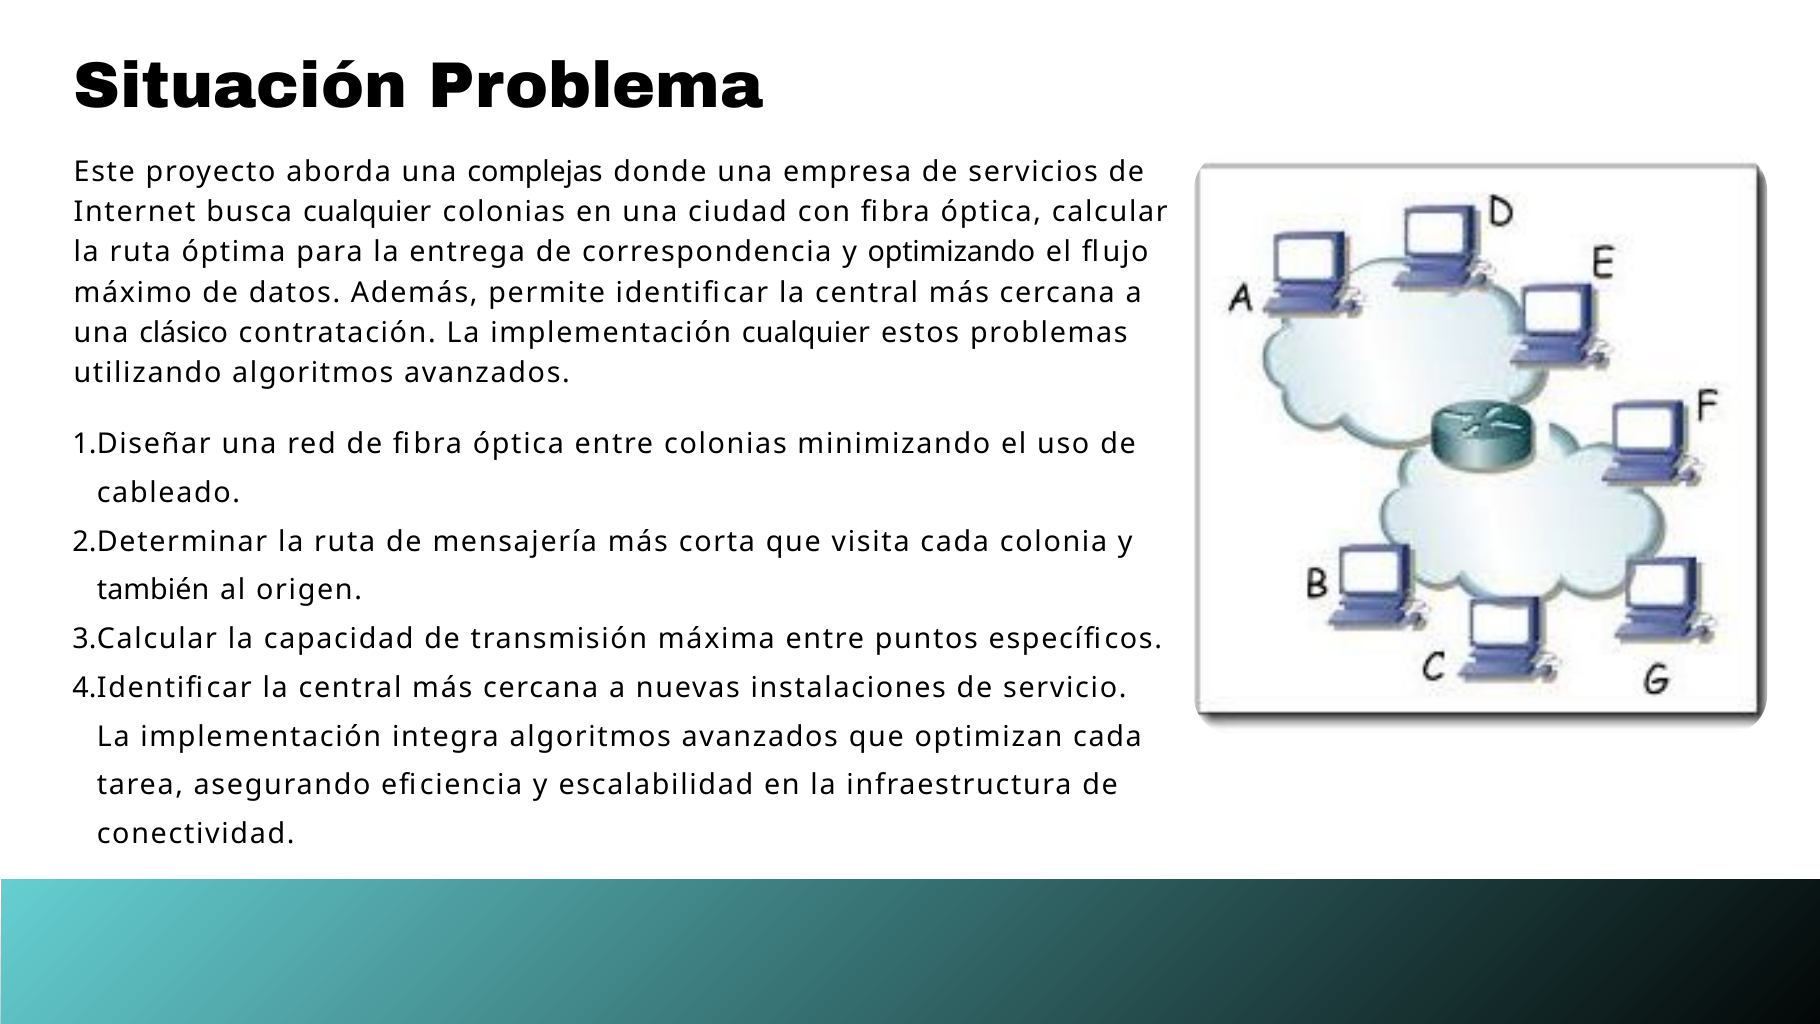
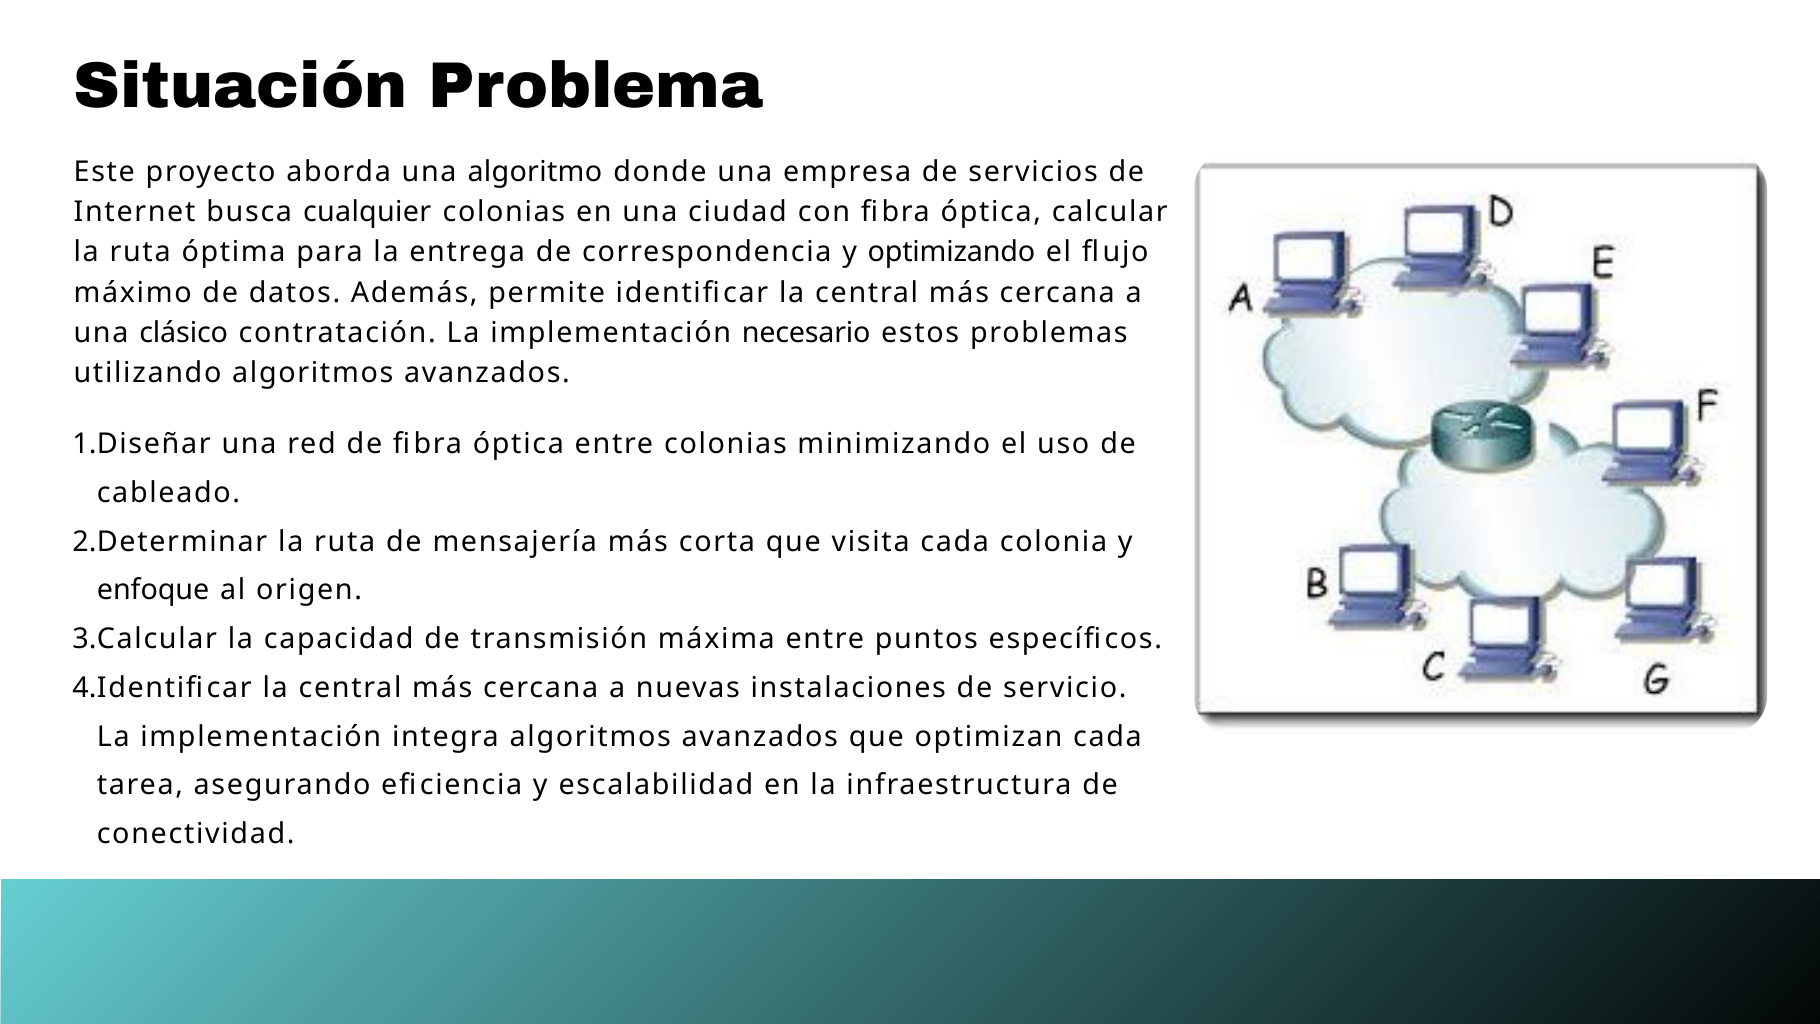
complejas: complejas -> algoritmo
implementación cualquier: cualquier -> necesario
también: también -> enfoque
